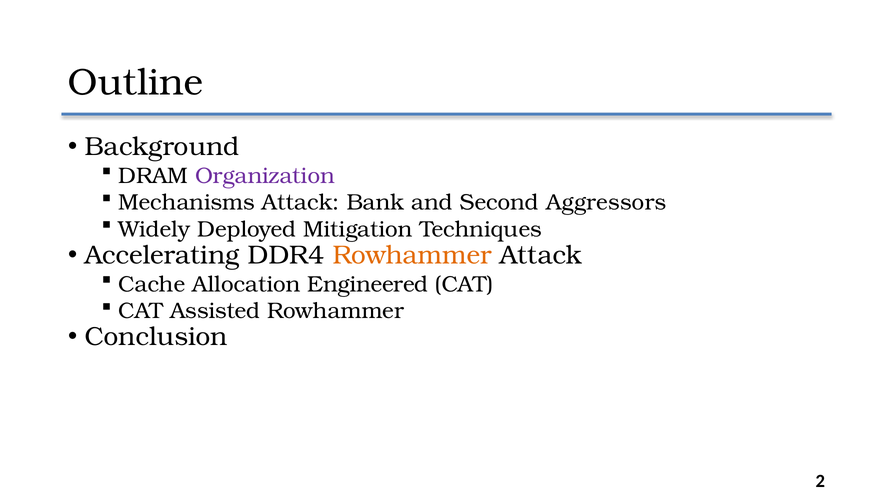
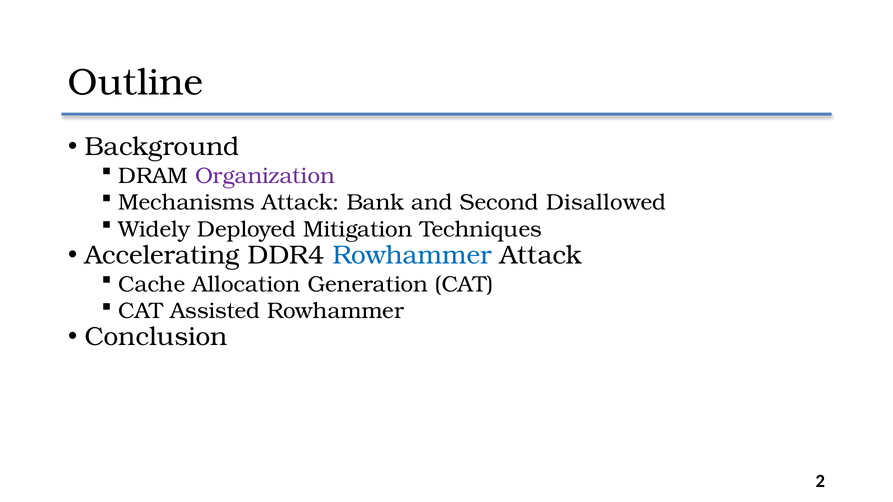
Aggressors: Aggressors -> Disallowed
Rowhammer at (412, 255) colour: orange -> blue
Engineered: Engineered -> Generation
